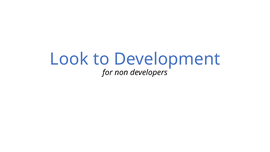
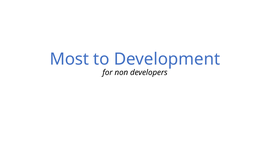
Look: Look -> Most
